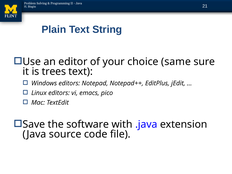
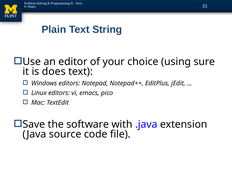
same: same -> using
trees: trees -> does
